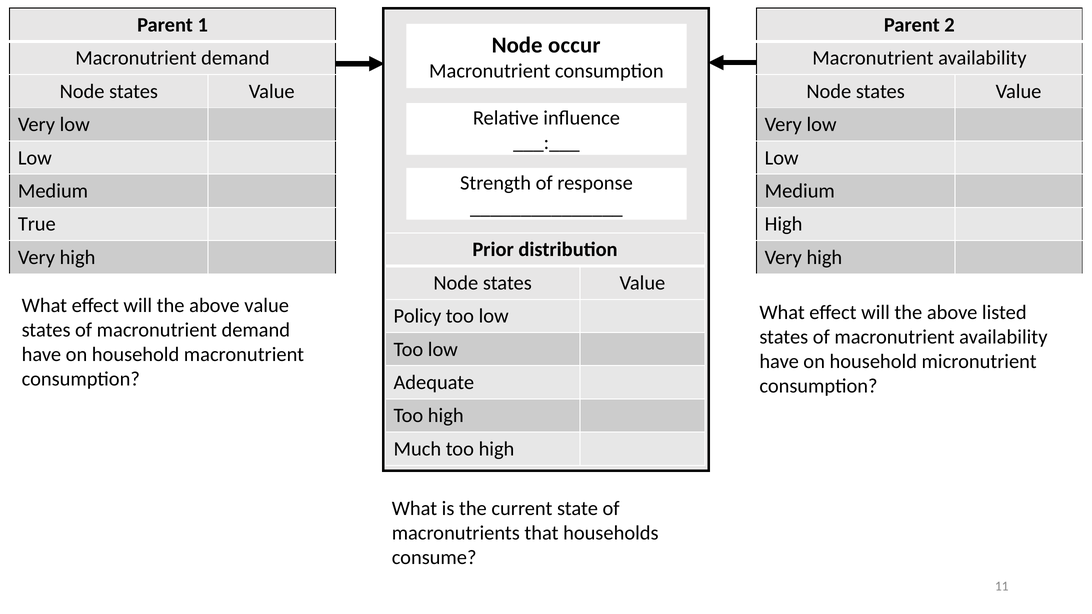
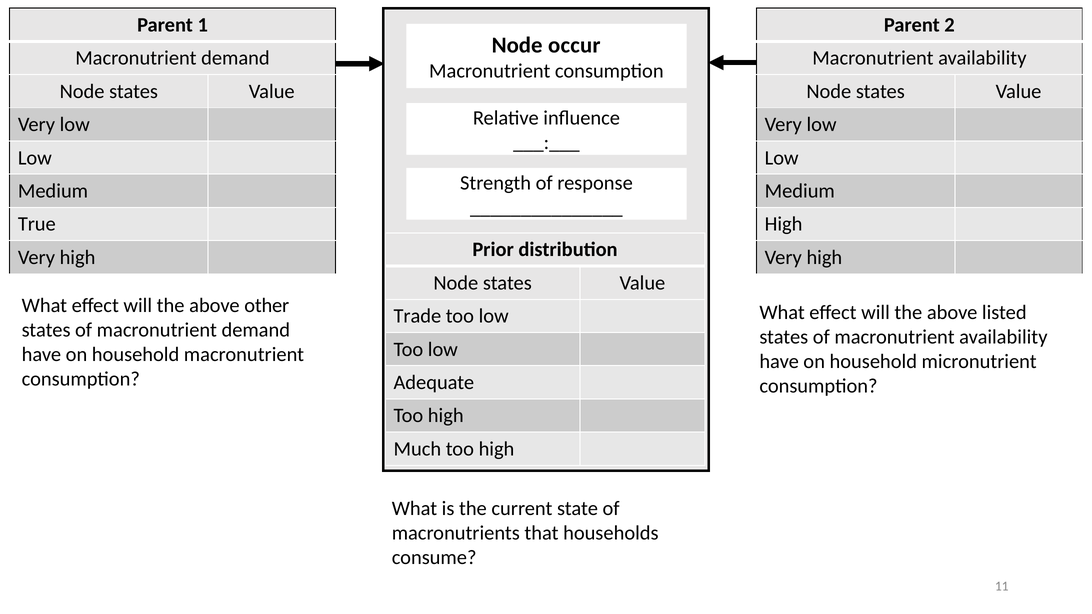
above value: value -> other
Policy: Policy -> Trade
